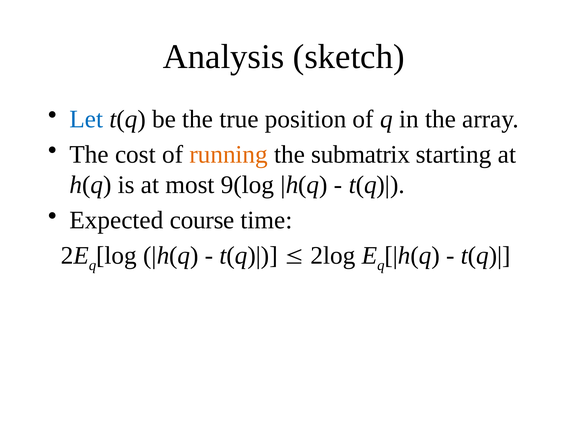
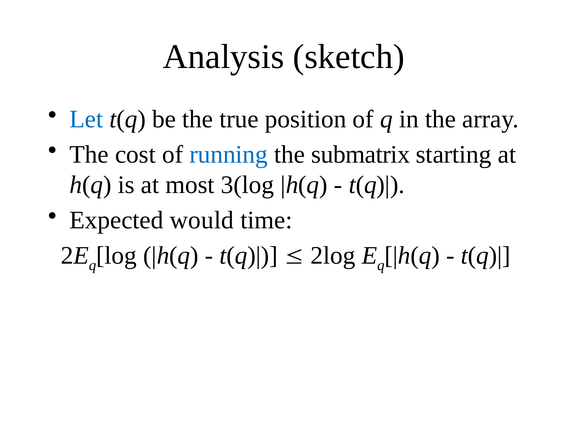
running colour: orange -> blue
9(log: 9(log -> 3(log
course: course -> would
